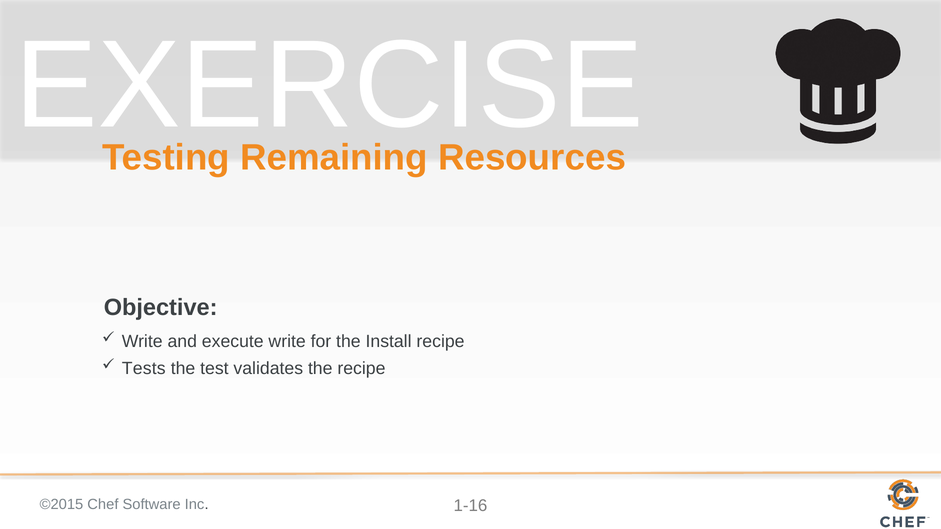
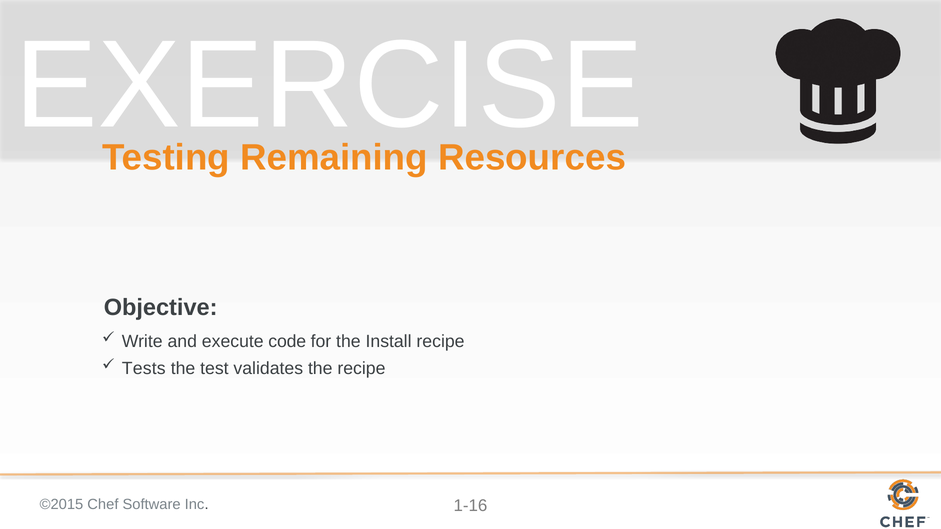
execute write: write -> code
